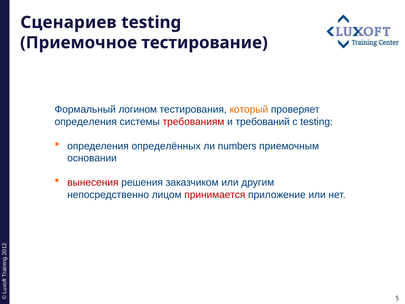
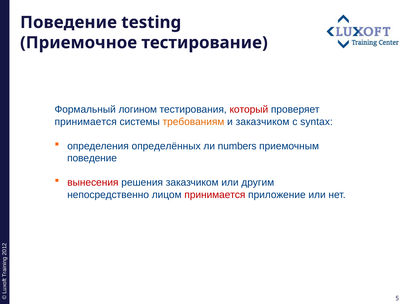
Сценариев at (68, 22): Сценариев -> Поведение
который colour: orange -> red
определения at (86, 122): определения -> принимается
требованиям colour: red -> orange
и требований: требований -> заказчиком
с testing: testing -> syntax
основании at (92, 158): основании -> поведение
